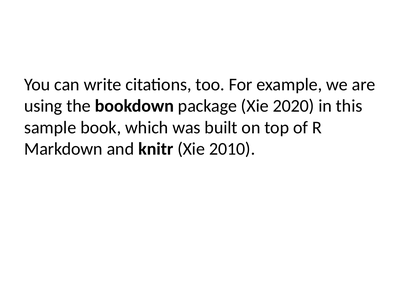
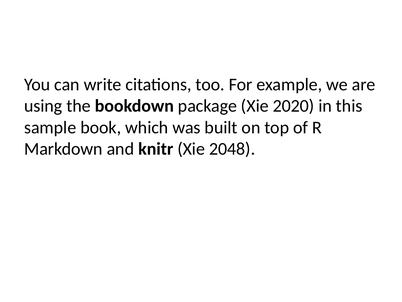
2010: 2010 -> 2048
